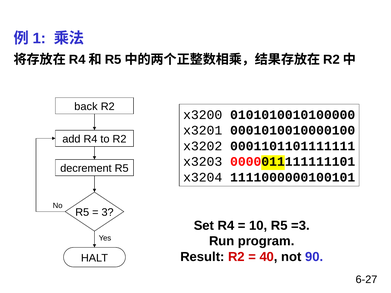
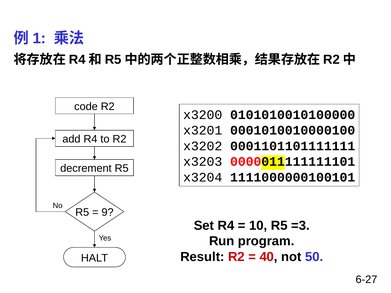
back: back -> code
3: 3 -> 9
90: 90 -> 50
